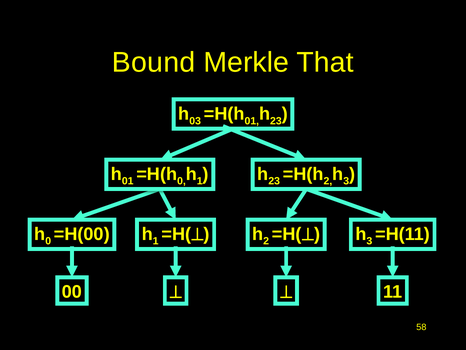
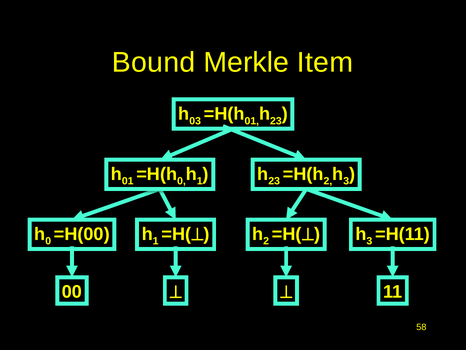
That: That -> Item
